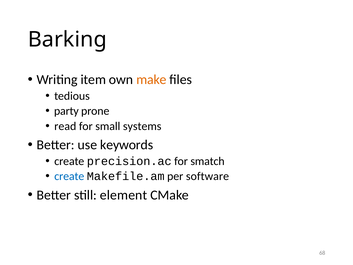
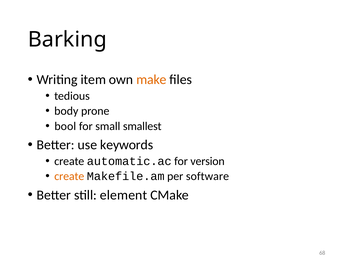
party: party -> body
read: read -> bool
systems: systems -> smallest
precision.ac: precision.ac -> automatic.ac
smatch: smatch -> version
create at (69, 176) colour: blue -> orange
